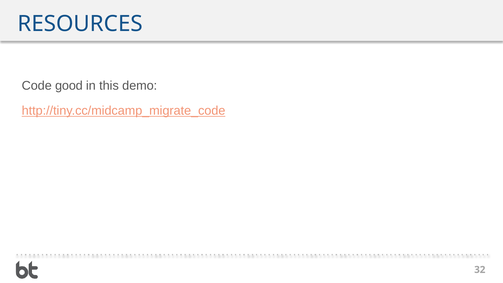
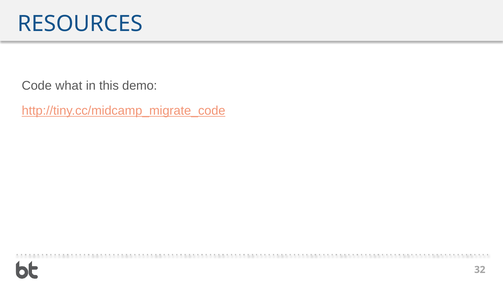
good: good -> what
